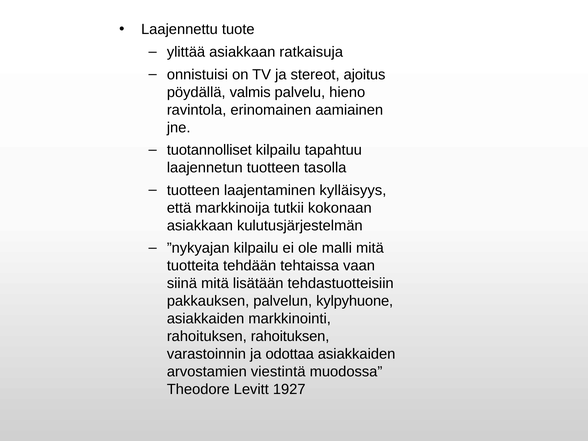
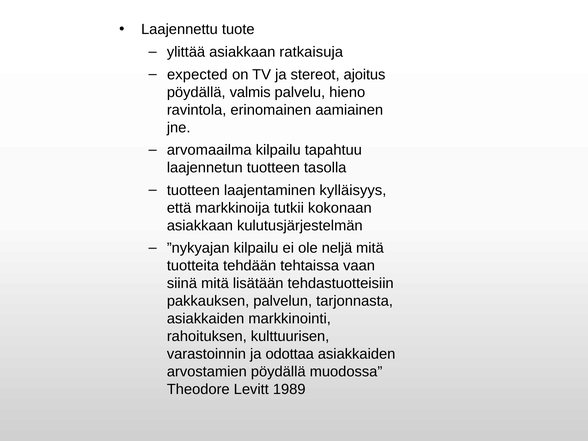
onnistuisi: onnistuisi -> expected
tuotannolliset: tuotannolliset -> arvomaailma
malli: malli -> neljä
kylpyhuone: kylpyhuone -> tarjonnasta
rahoituksen rahoituksen: rahoituksen -> kulttuurisen
arvostamien viestintä: viestintä -> pöydällä
1927: 1927 -> 1989
